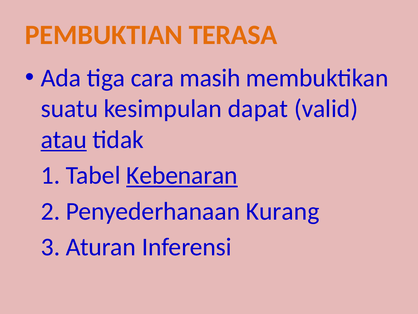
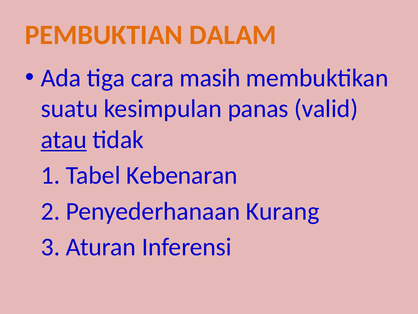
TERASA: TERASA -> DALAM
dapat: dapat -> panas
Kebenaran underline: present -> none
